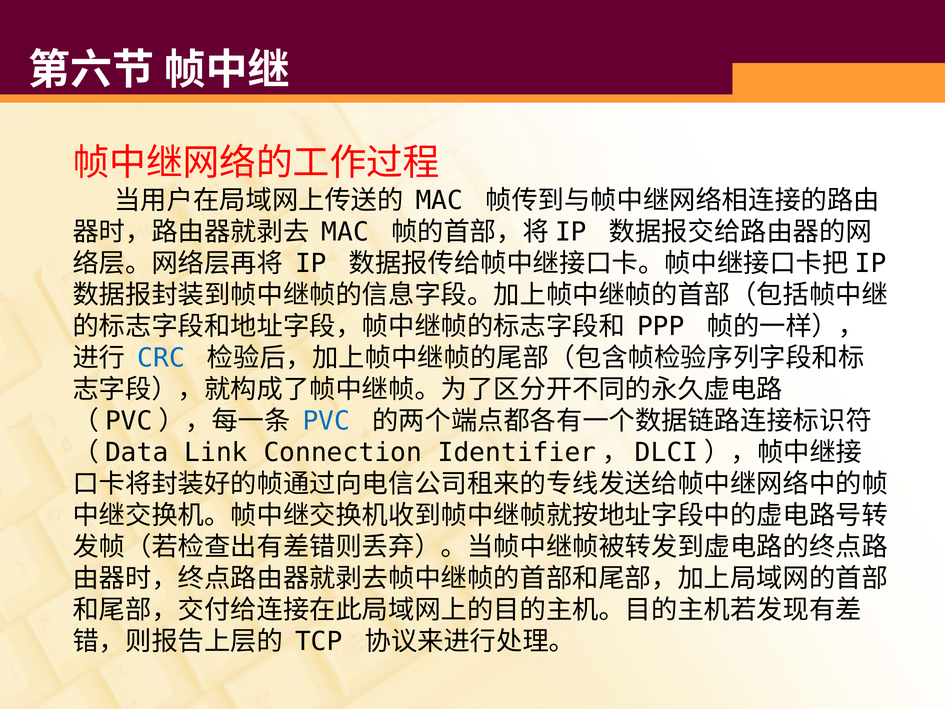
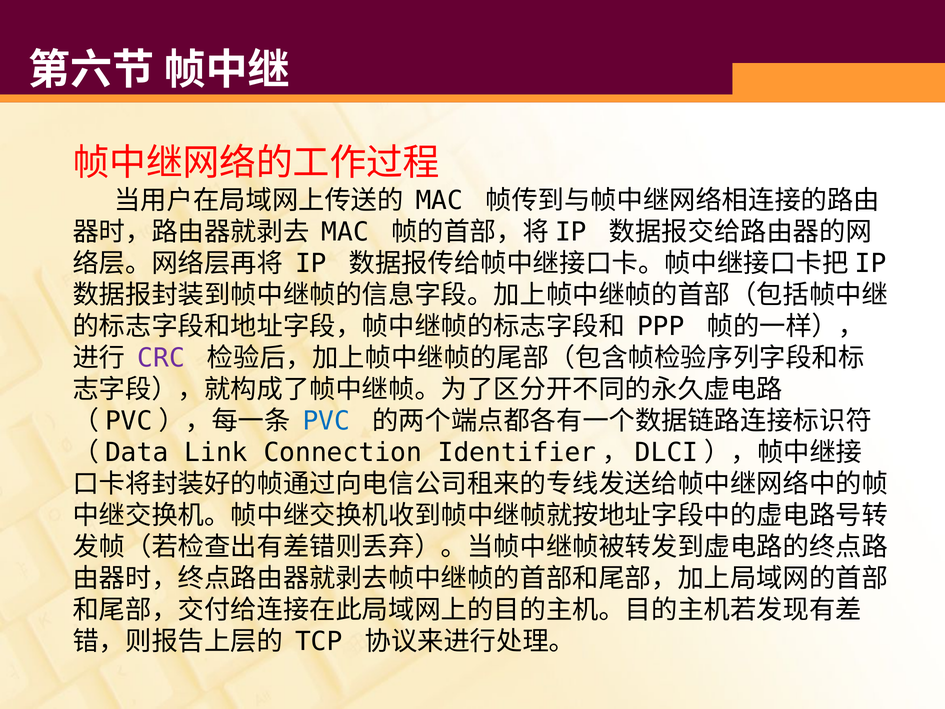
CRC colour: blue -> purple
